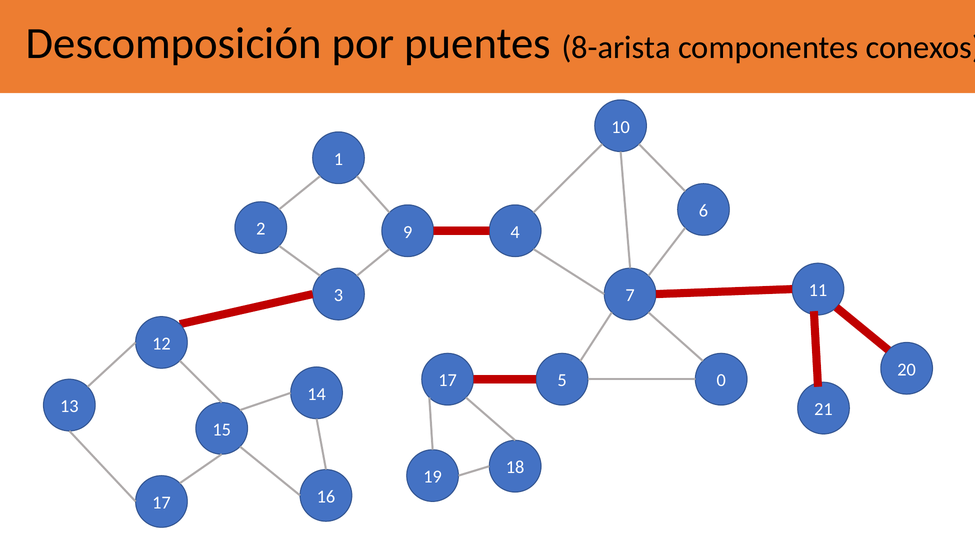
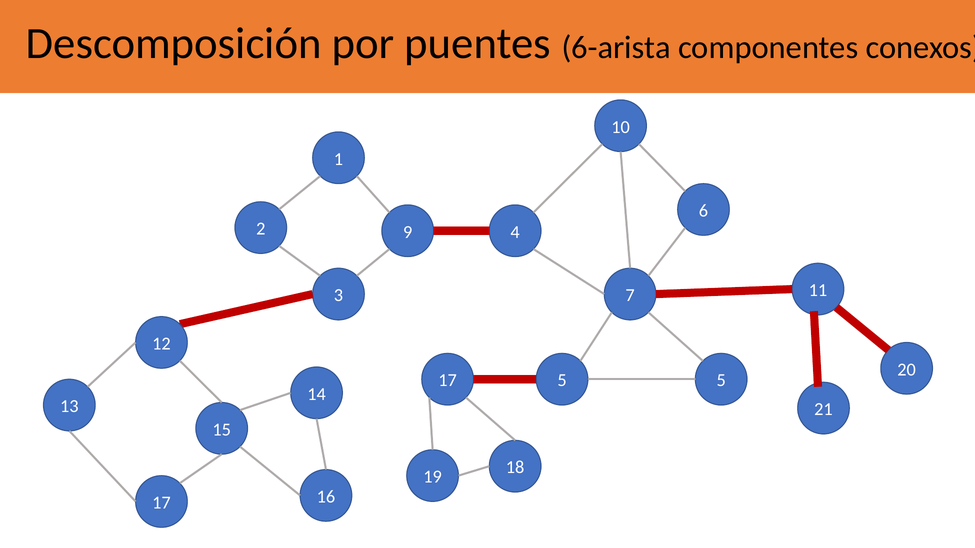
8-arista: 8-arista -> 6-arista
5 0: 0 -> 5
